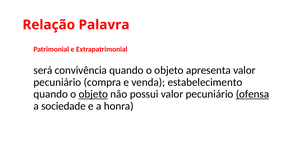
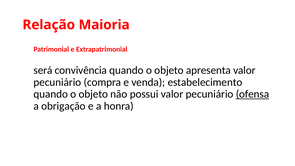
Palavra: Palavra -> Maioria
objeto at (93, 94) underline: present -> none
sociedade: sociedade -> obrigação
